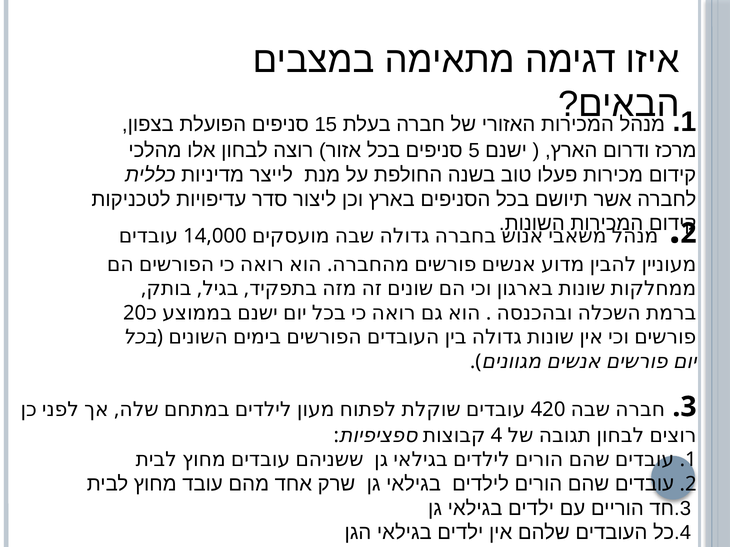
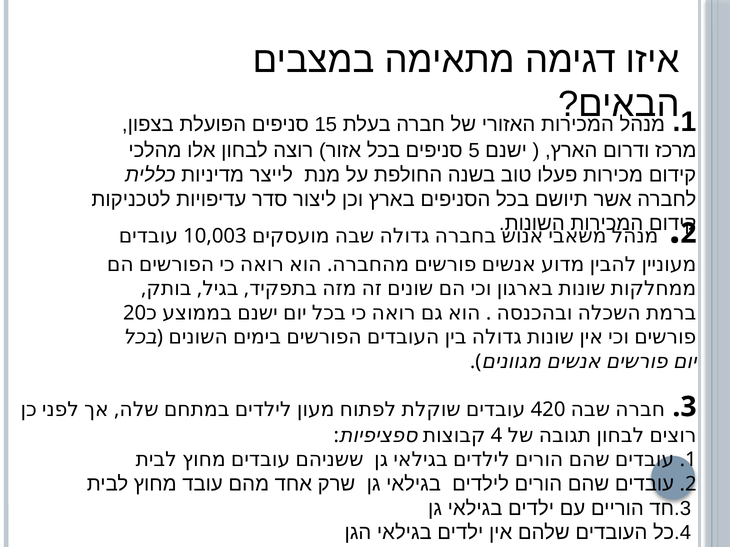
14,000: 14,000 -> 10,003
